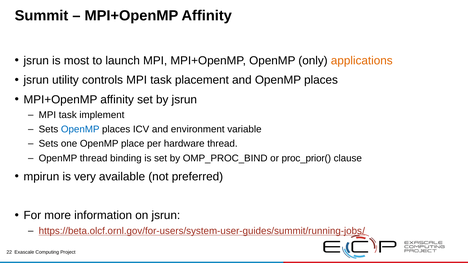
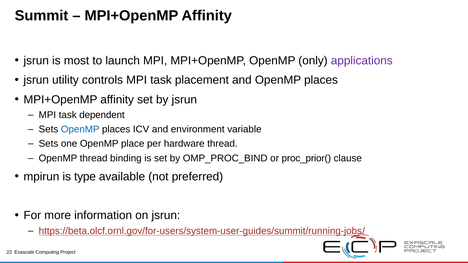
applications colour: orange -> purple
implement: implement -> dependent
very: very -> type
